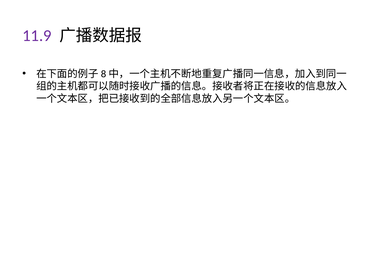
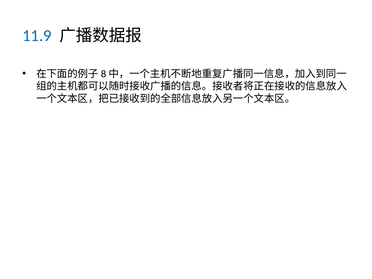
11.9 colour: purple -> blue
